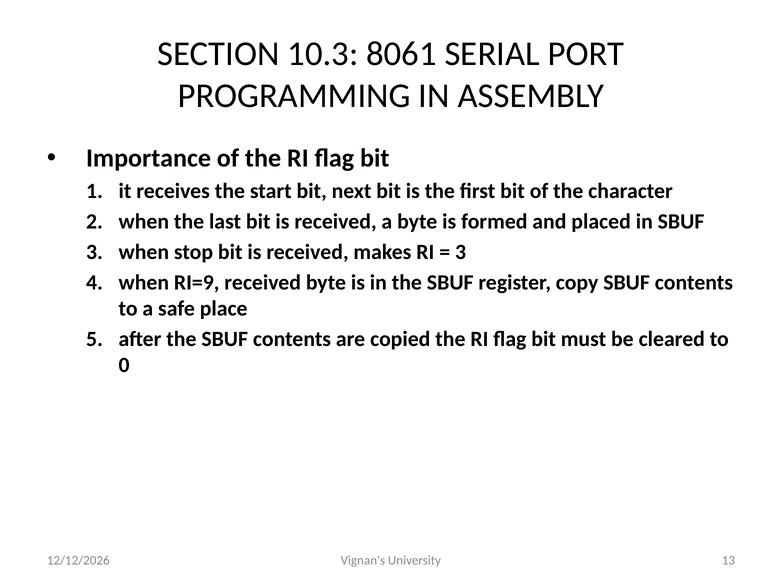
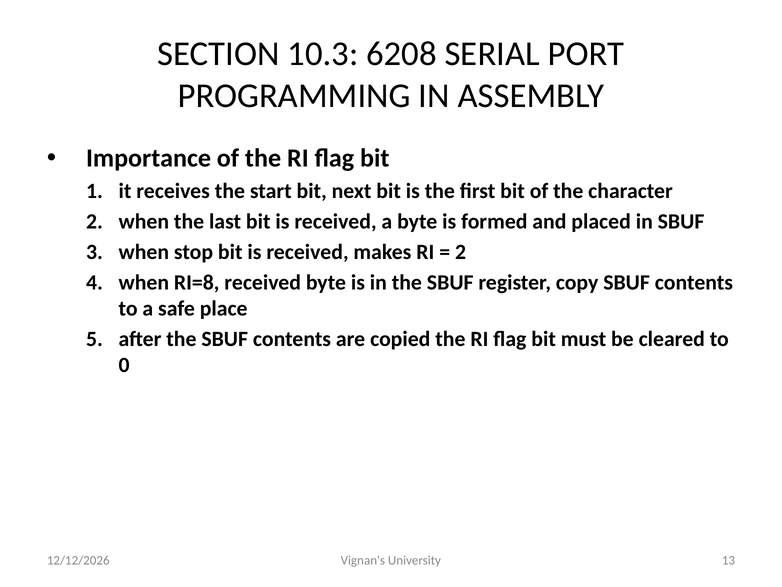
8061: 8061 -> 6208
3 at (461, 252): 3 -> 2
RI=9: RI=9 -> RI=8
